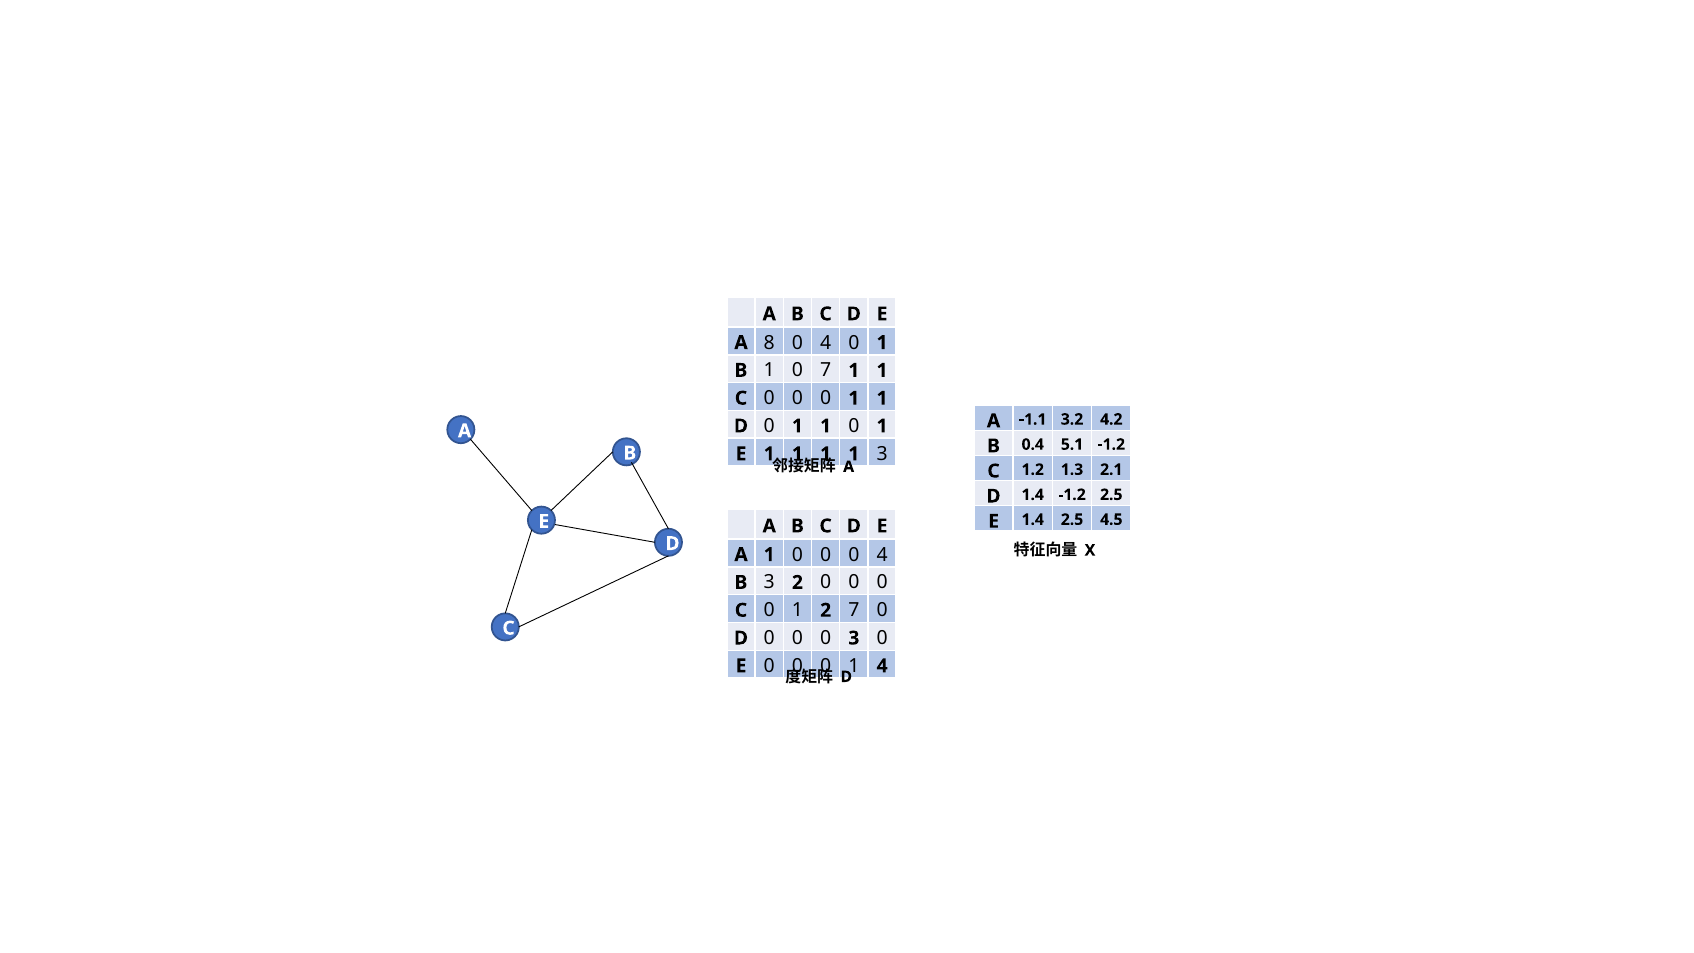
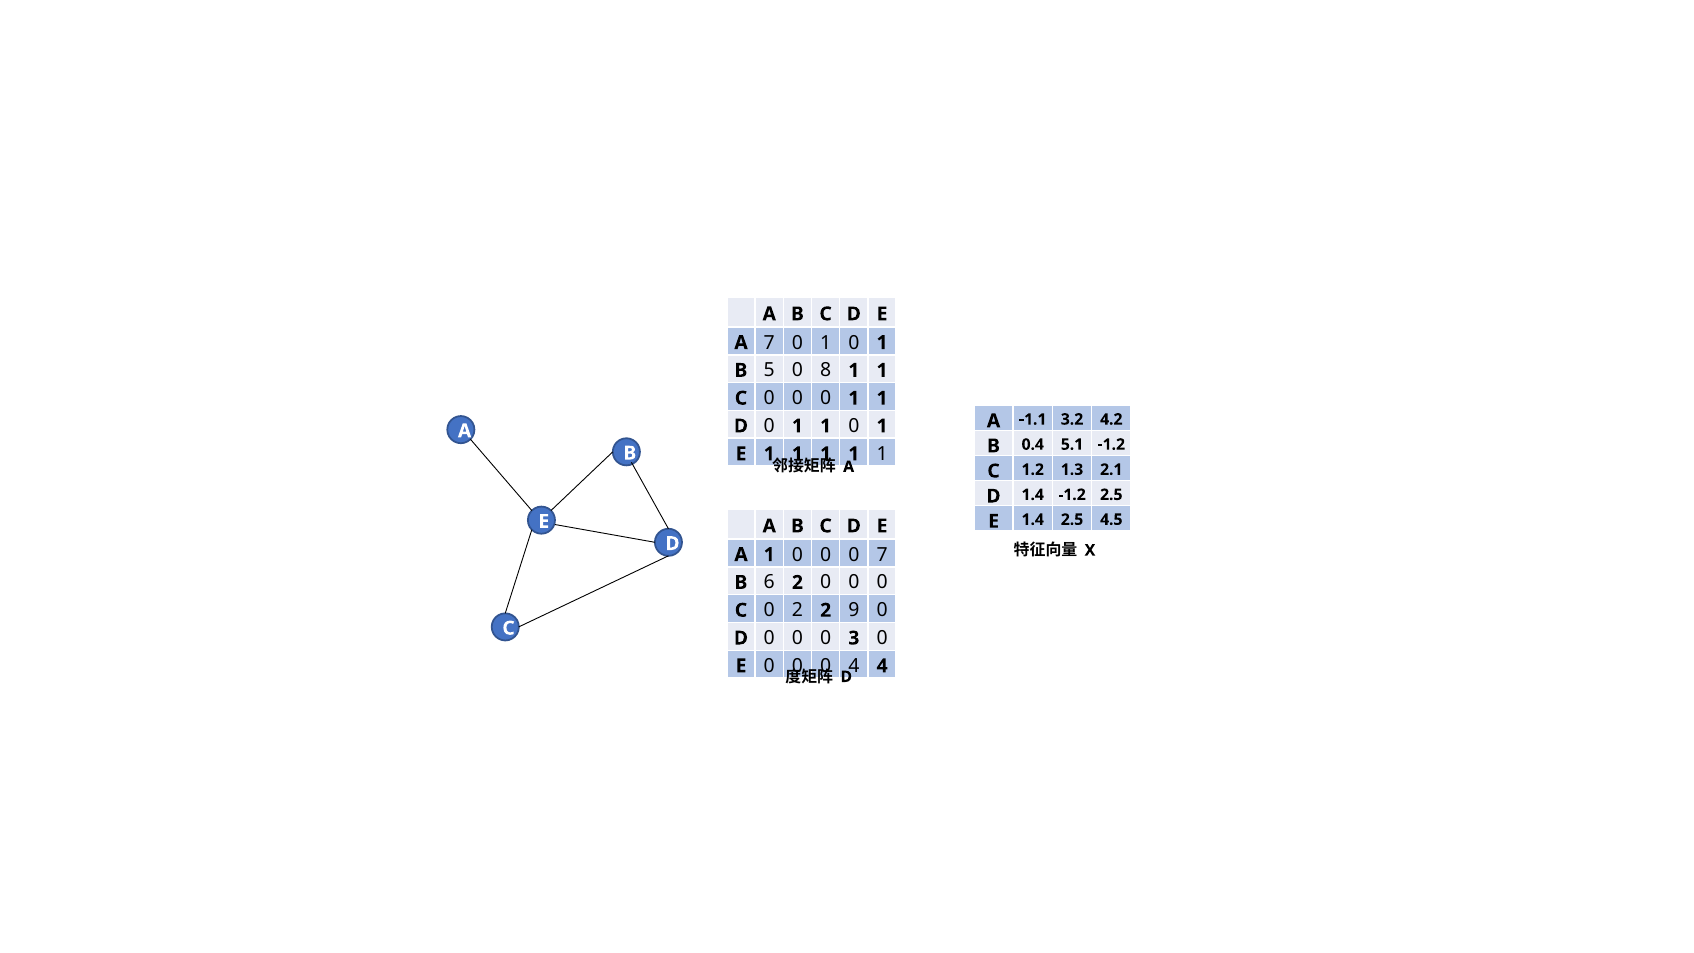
8 at (769, 343): 8 -> 7
4 at (826, 343): 4 -> 1
1 at (769, 370): 1 -> 5
0 7: 7 -> 8
3 at (882, 454): 3 -> 1
0 0 4: 4 -> 7
3 at (769, 582): 3 -> 6
1 at (797, 610): 1 -> 2
7 at (854, 610): 7 -> 9
1 at (854, 666): 1 -> 4
